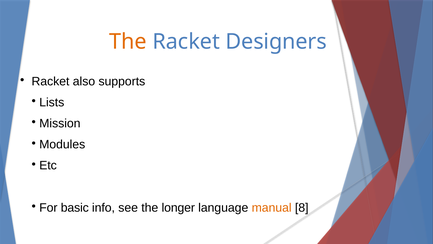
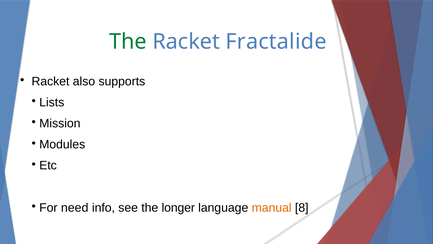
The at (128, 41) colour: orange -> green
Designers: Designers -> Fractalide
basic: basic -> need
